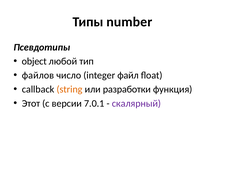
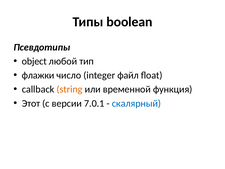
number: number -> boolean
файлов: файлов -> флажки
разработки: разработки -> временной
скалярный colour: purple -> blue
